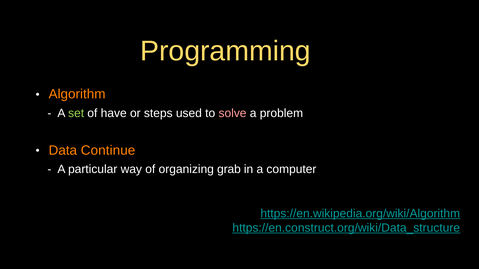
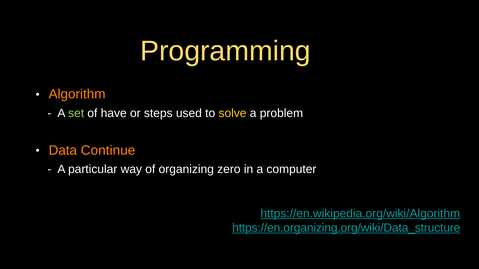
solve colour: pink -> yellow
grab: grab -> zero
https://en.construct.org/wiki/Data_structure: https://en.construct.org/wiki/Data_structure -> https://en.organizing.org/wiki/Data_structure
